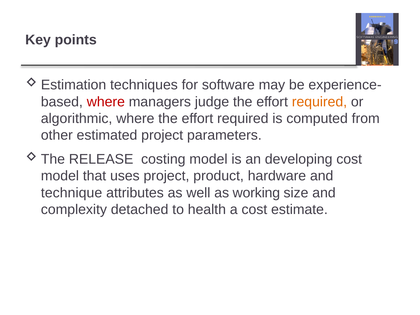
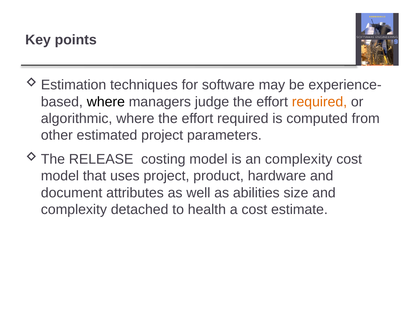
where at (106, 102) colour: red -> black
an developing: developing -> complexity
technique: technique -> document
working: working -> abilities
